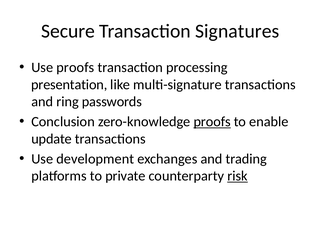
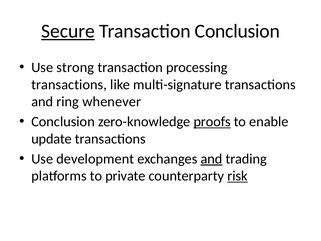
Secure underline: none -> present
Transaction Signatures: Signatures -> Conclusion
Use proofs: proofs -> strong
presentation at (69, 84): presentation -> transactions
passwords: passwords -> whenever
and at (211, 159) underline: none -> present
